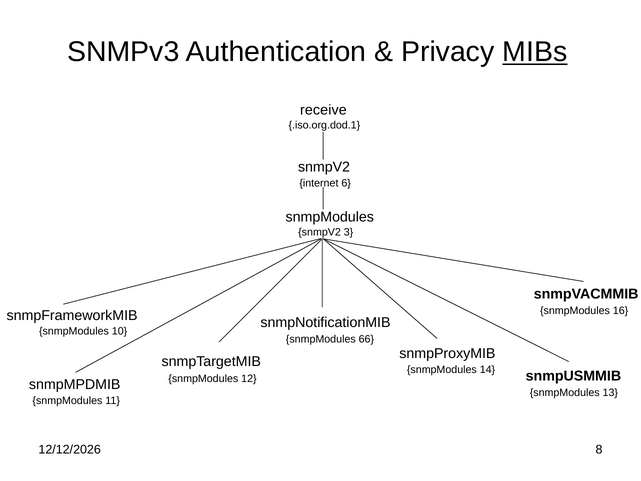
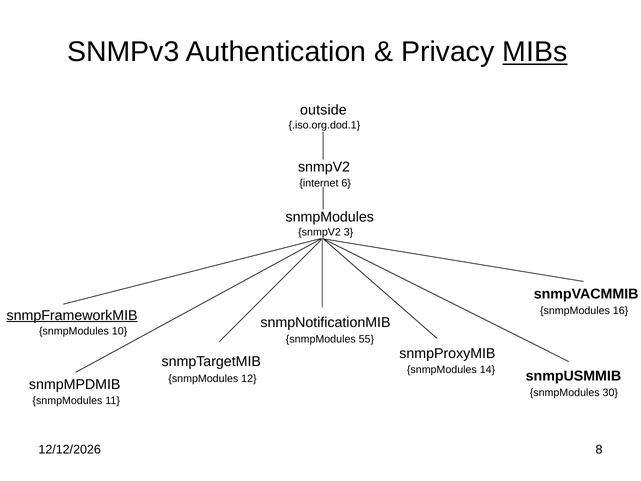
receive: receive -> outside
snmpFrameworkMIB underline: none -> present
66: 66 -> 55
13: 13 -> 30
